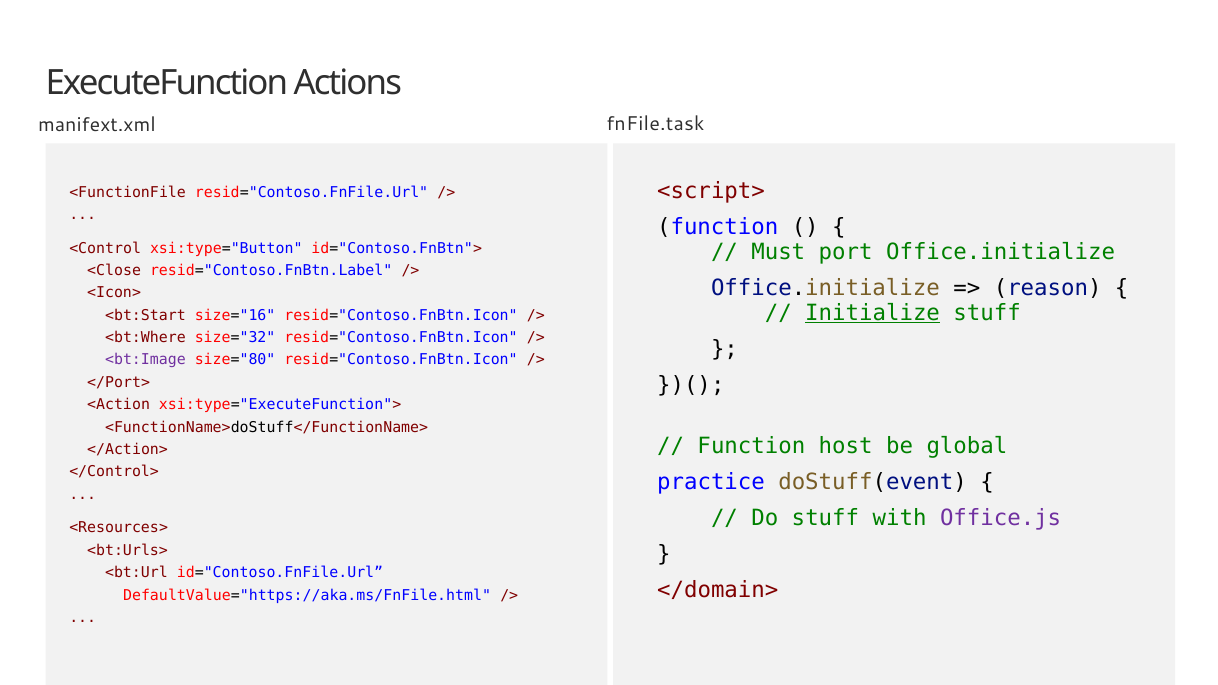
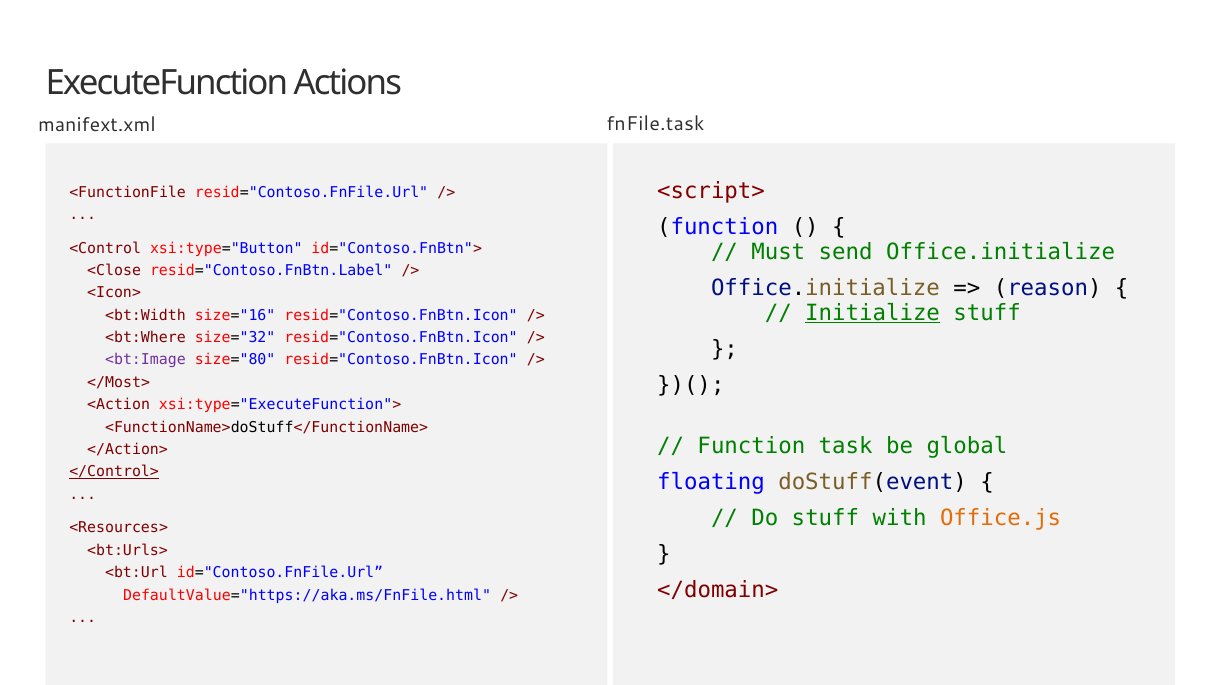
port: port -> send
<bt:Start: <bt:Start -> <bt:Width
</Port>: </Port> -> </Most>
host: host -> task
</Control> underline: none -> present
practice: practice -> floating
Office.js colour: purple -> orange
